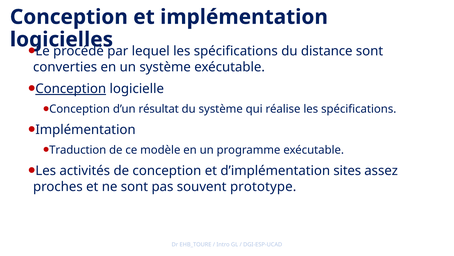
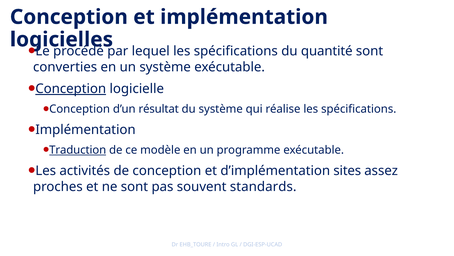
distance: distance -> quantité
Traduction underline: none -> present
prototype: prototype -> standards
